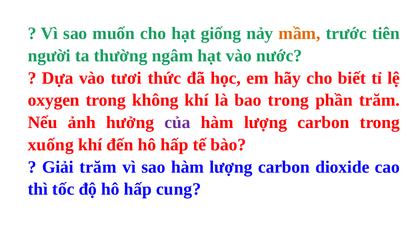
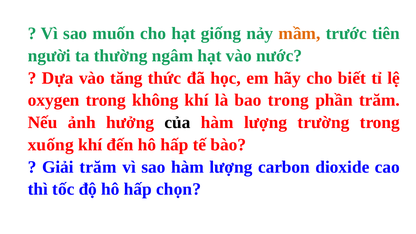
tươi: tươi -> tăng
của colour: purple -> black
carbon at (324, 122): carbon -> trường
cung: cung -> chọn
